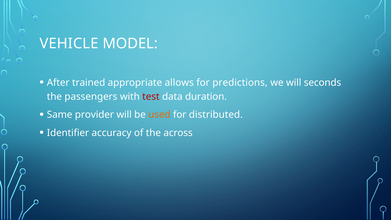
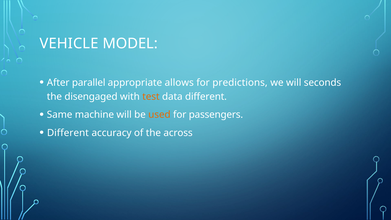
trained: trained -> parallel
passengers: passengers -> disengaged
test colour: red -> orange
data duration: duration -> different
provider: provider -> machine
distributed: distributed -> passengers
Identifier at (68, 133): Identifier -> Different
